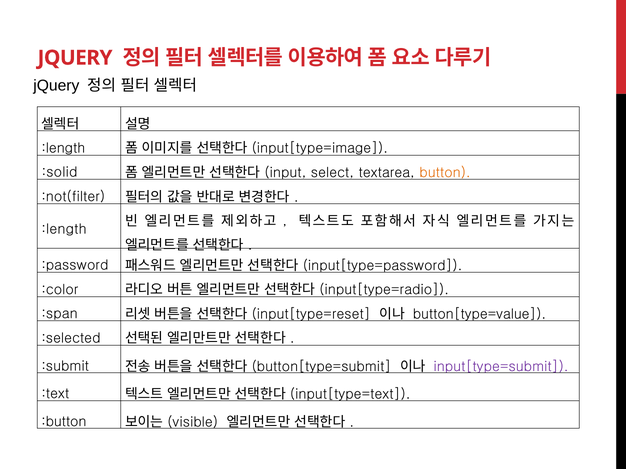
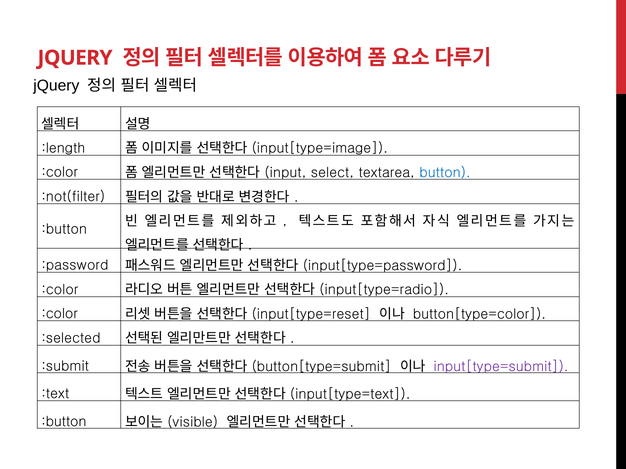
:solid at (60, 172): :solid -> :color
button colour: orange -> blue
:length at (64, 229): :length -> :button
:span at (59, 314): :span -> :color
button[type=value: button[type=value -> button[type=color
